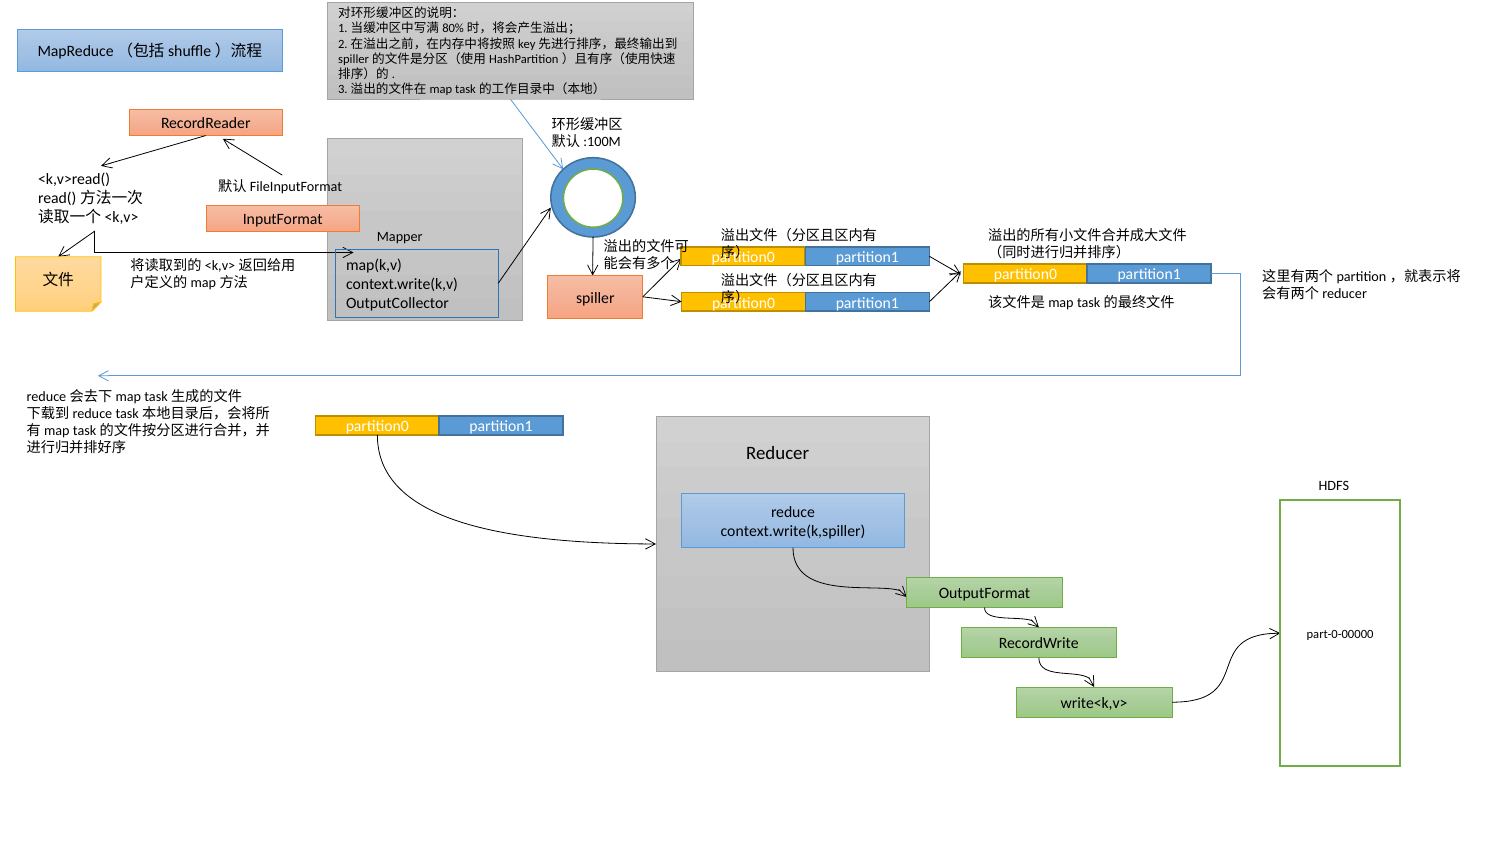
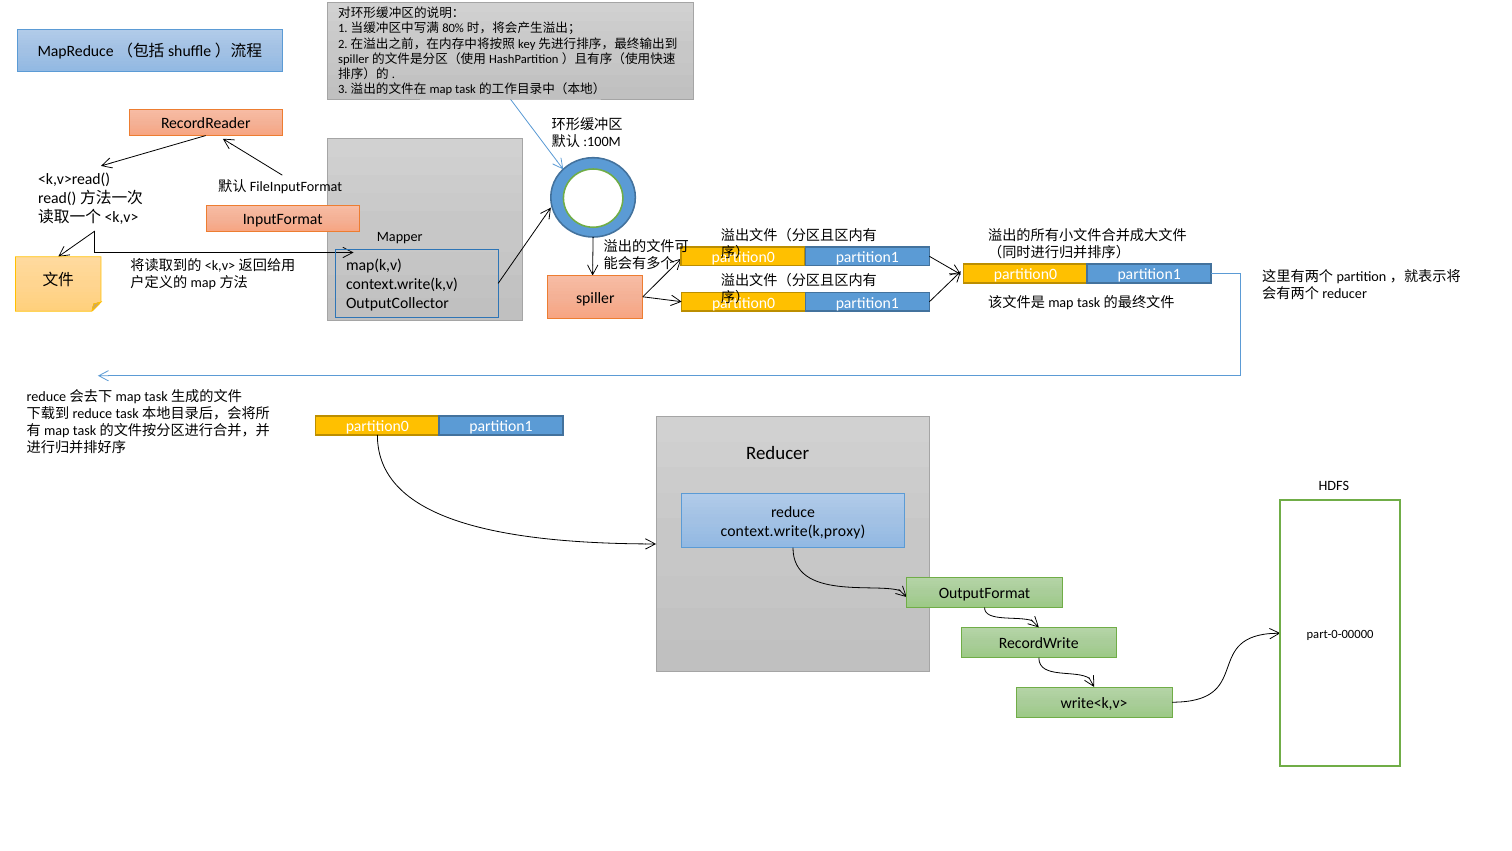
context.write(k,spiller: context.write(k,spiller -> context.write(k,proxy
